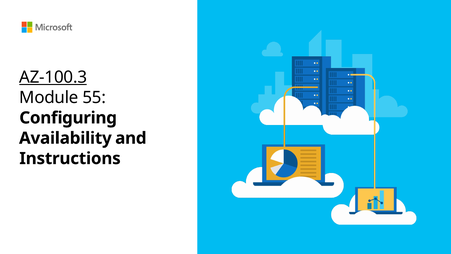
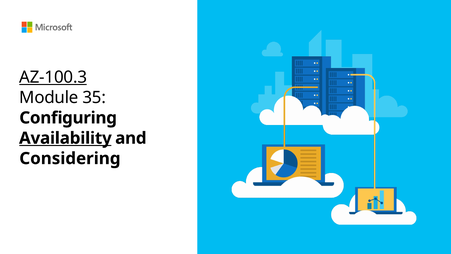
55: 55 -> 35
Availability underline: none -> present
Instructions: Instructions -> Considering
